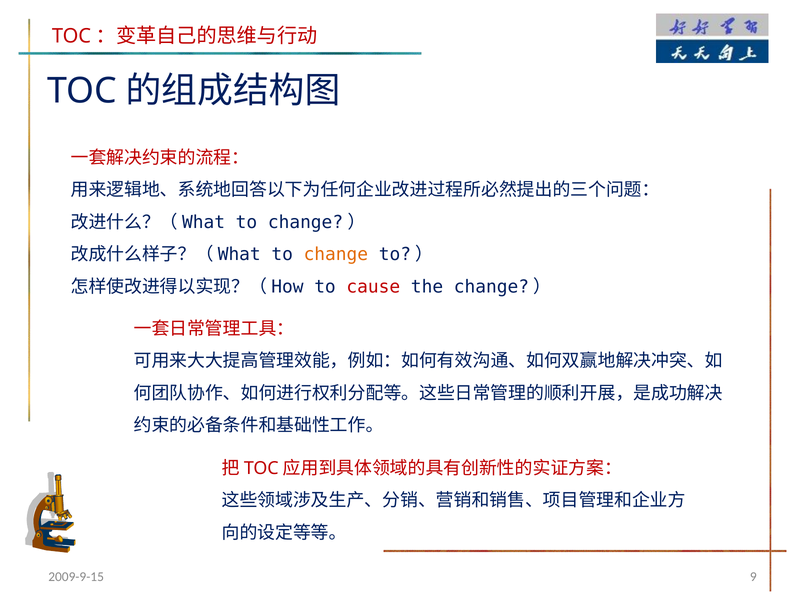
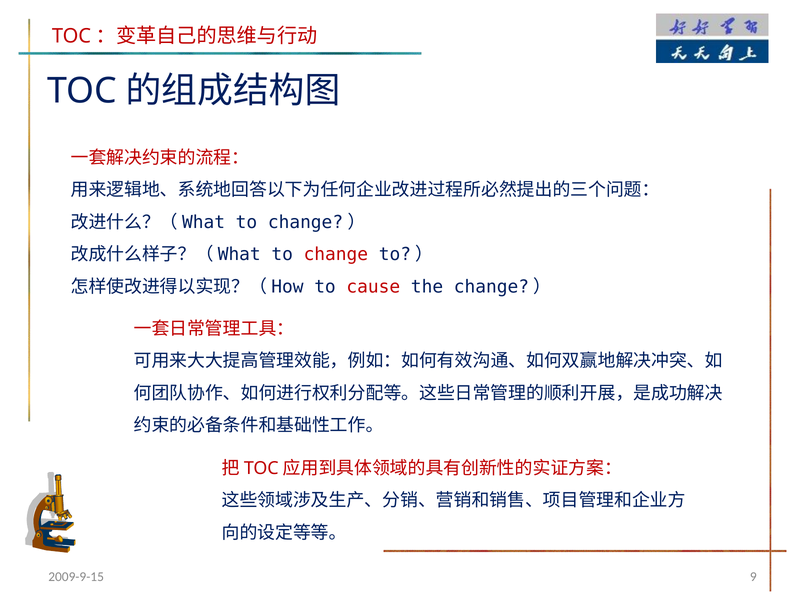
change colour: orange -> red
